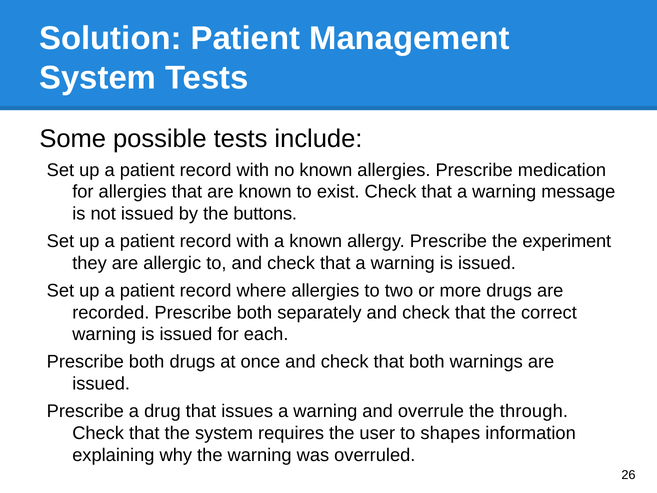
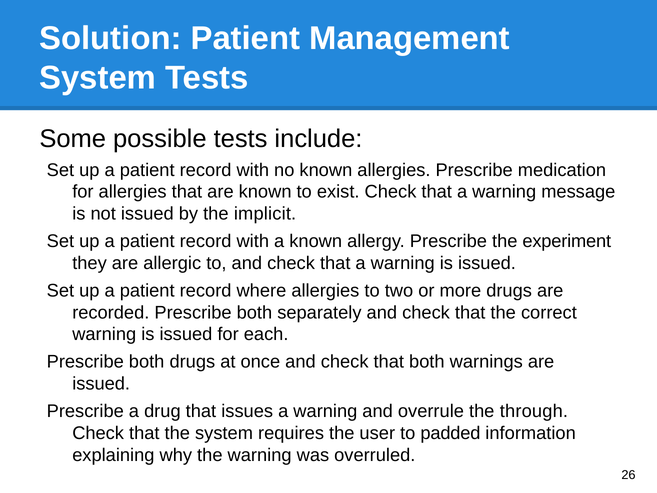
buttons: buttons -> implicit
shapes: shapes -> padded
